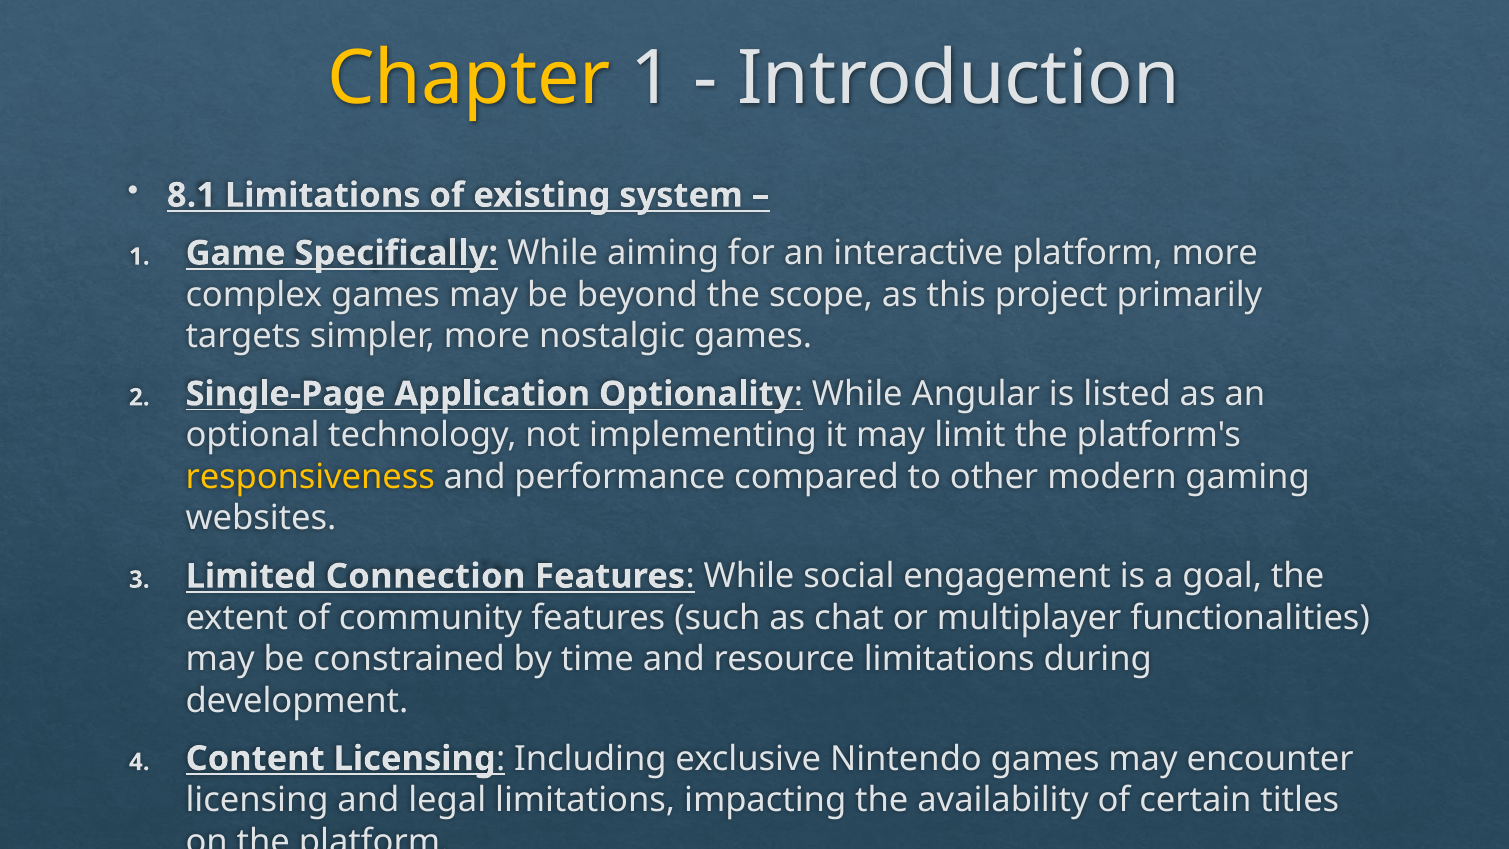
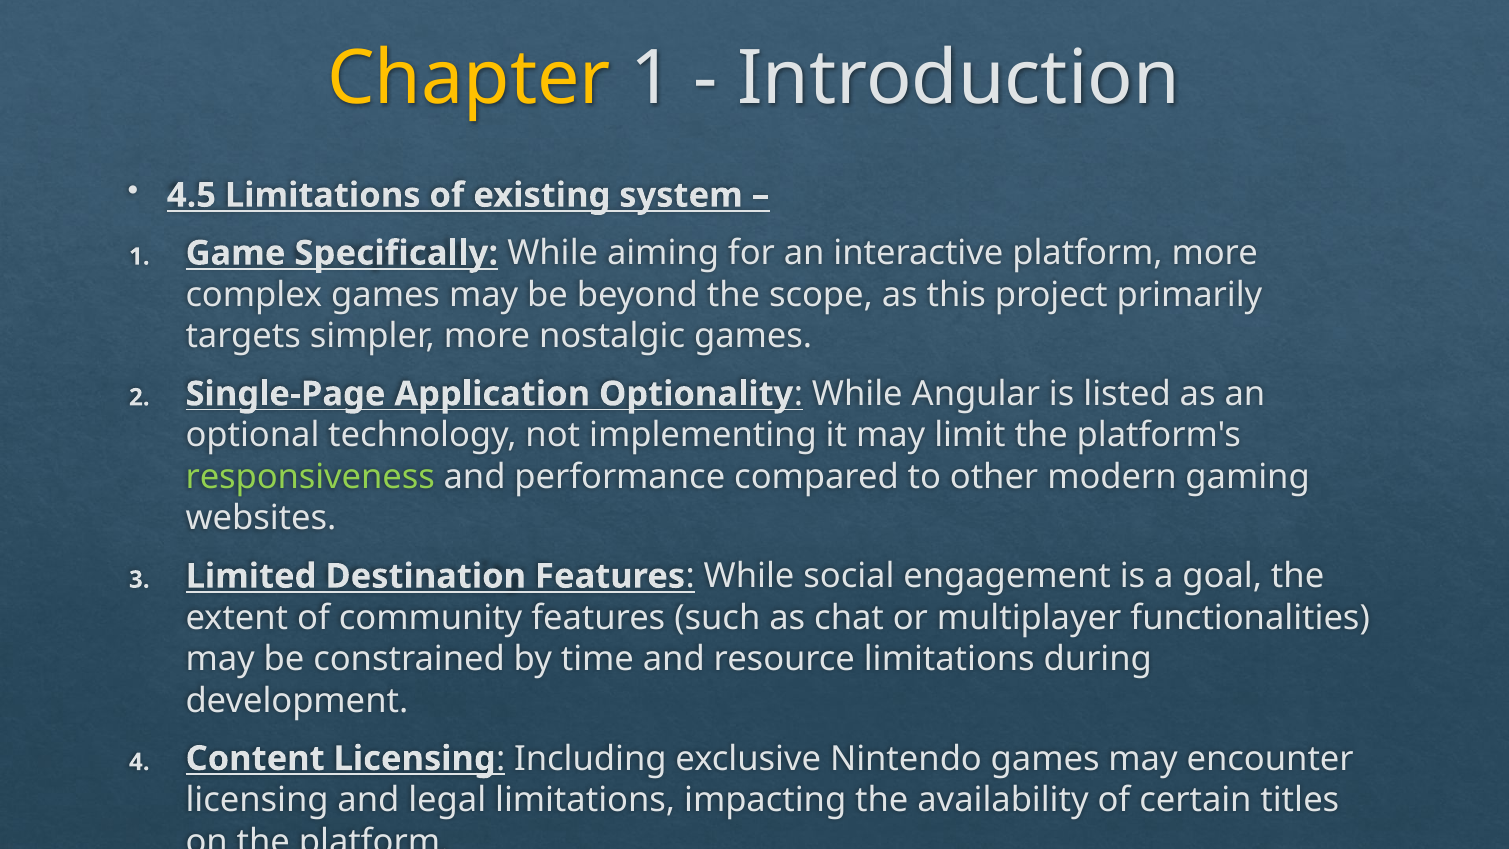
8.1: 8.1 -> 4.5
responsiveness colour: yellow -> light green
Connection: Connection -> Destination
